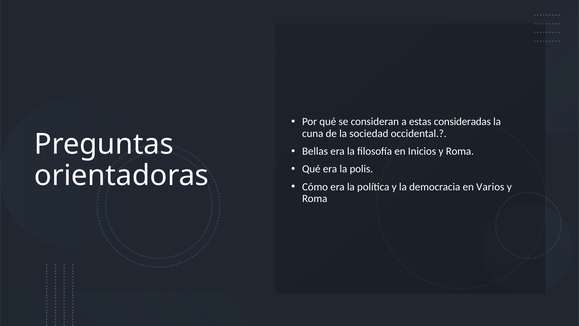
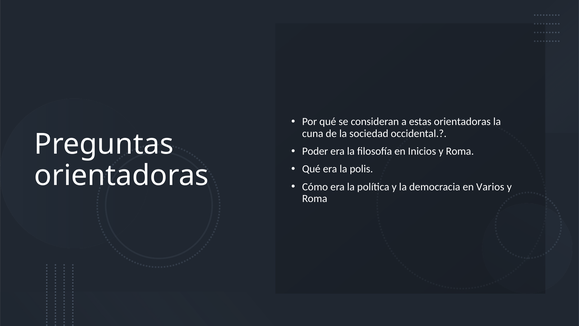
estas consideradas: consideradas -> orientadoras
Bellas: Bellas -> Poder
